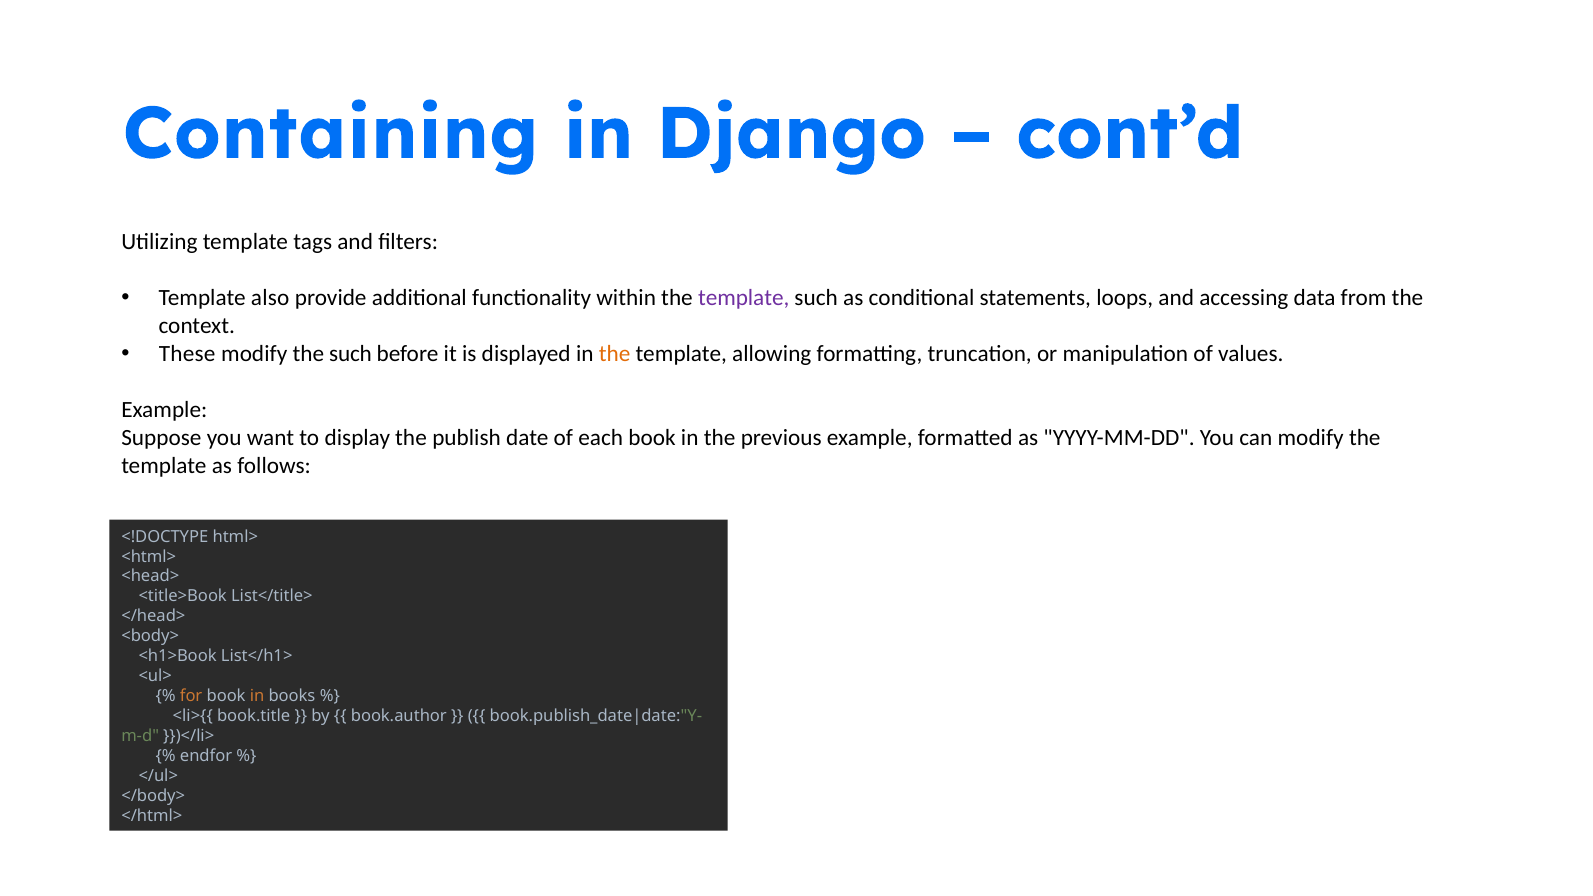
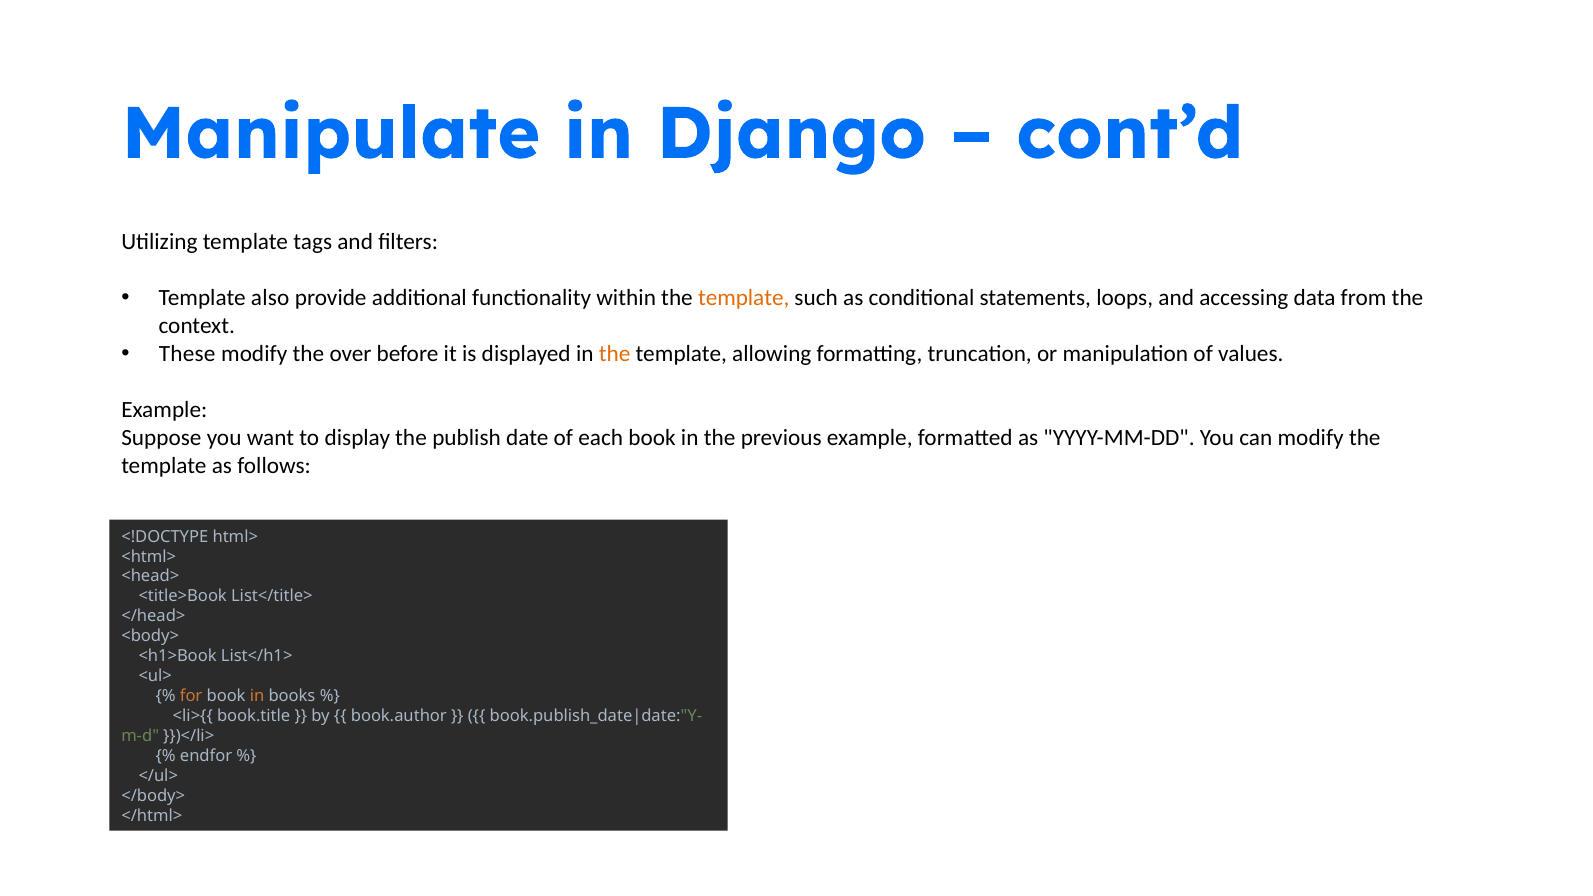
Containing: Containing -> Manipulate
template at (744, 298) colour: purple -> orange
the such: such -> over
